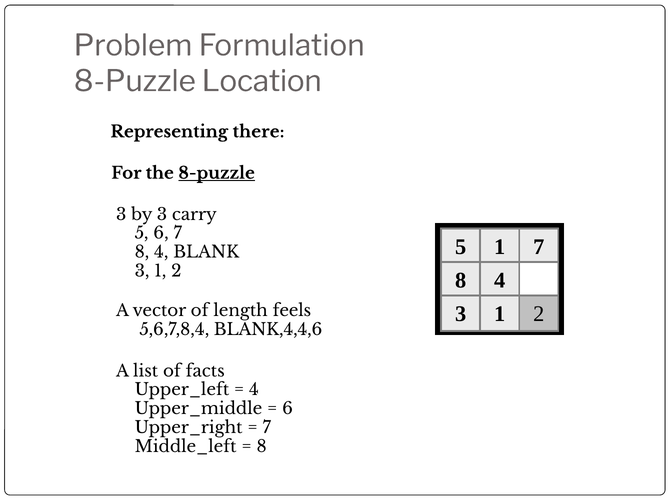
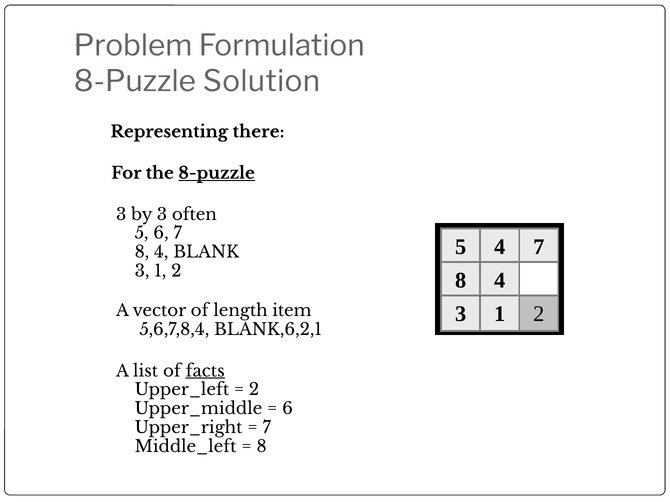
Location: Location -> Solution
carry: carry -> often
5 1: 1 -> 4
feels: feels -> item
BLANK,4,4,6: BLANK,4,4,6 -> BLANK,6,2,1
facts underline: none -> present
4 at (254, 390): 4 -> 2
